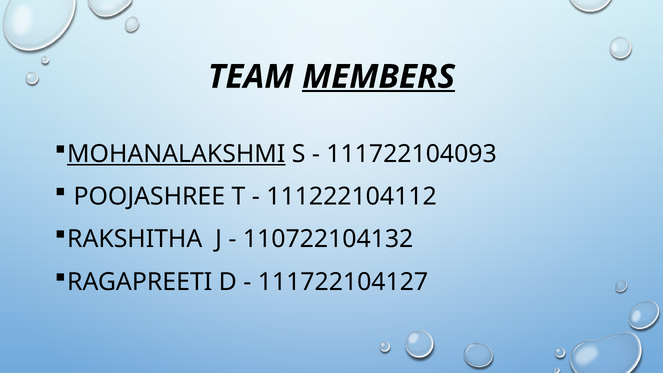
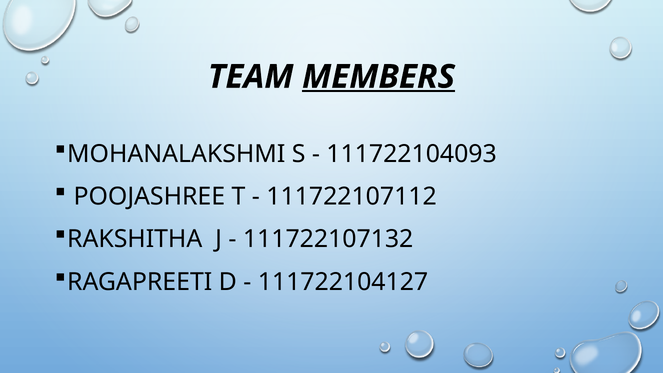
MOHANALAKSHMI underline: present -> none
111222104112: 111222104112 -> 111722107112
110722104132: 110722104132 -> 111722107132
